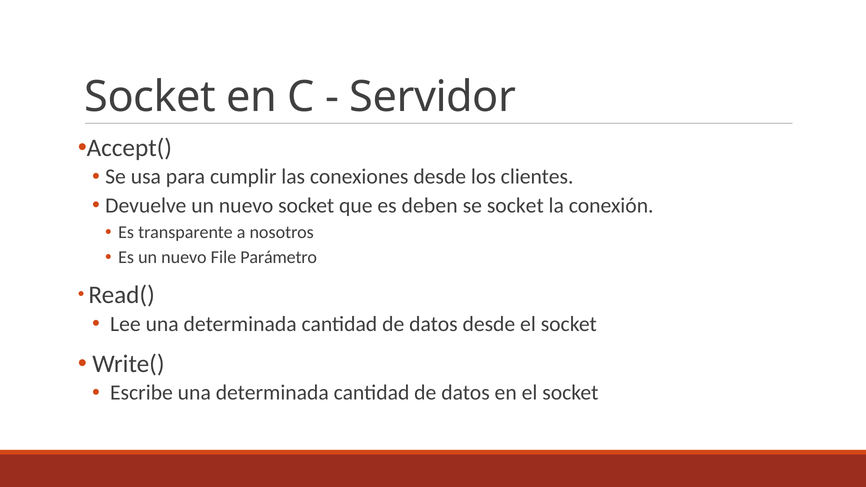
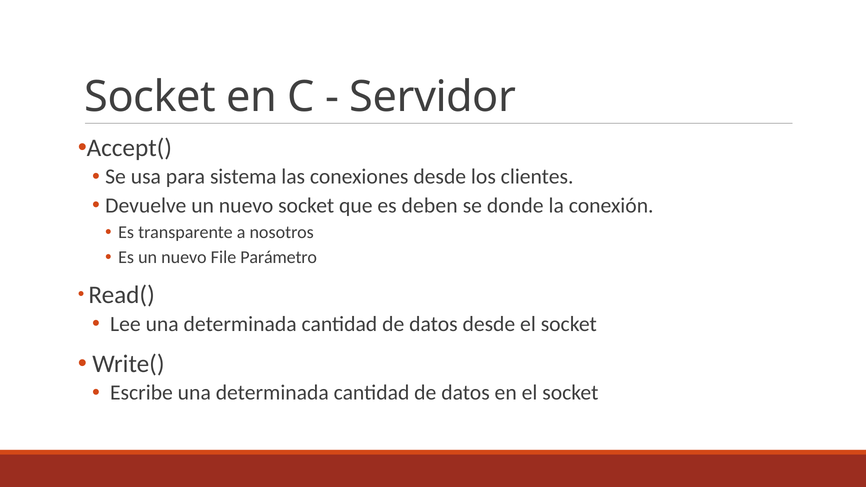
cumplir: cumplir -> sistema
se socket: socket -> donde
